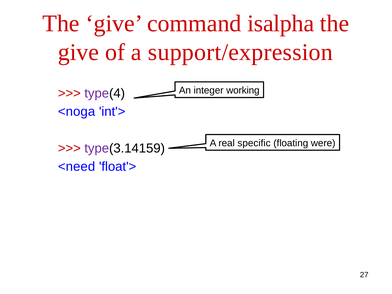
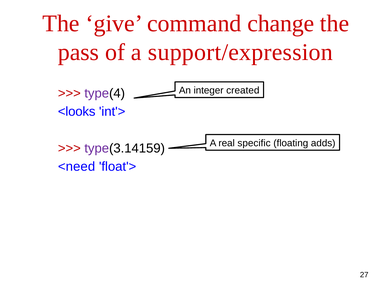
isalpha: isalpha -> change
give at (78, 52): give -> pass
working: working -> created
<noga: <noga -> <looks
were: were -> adds
